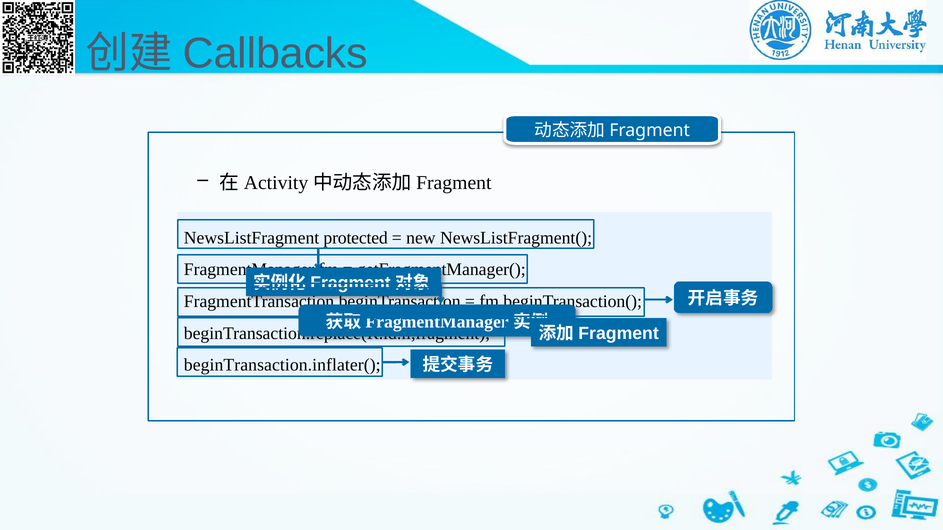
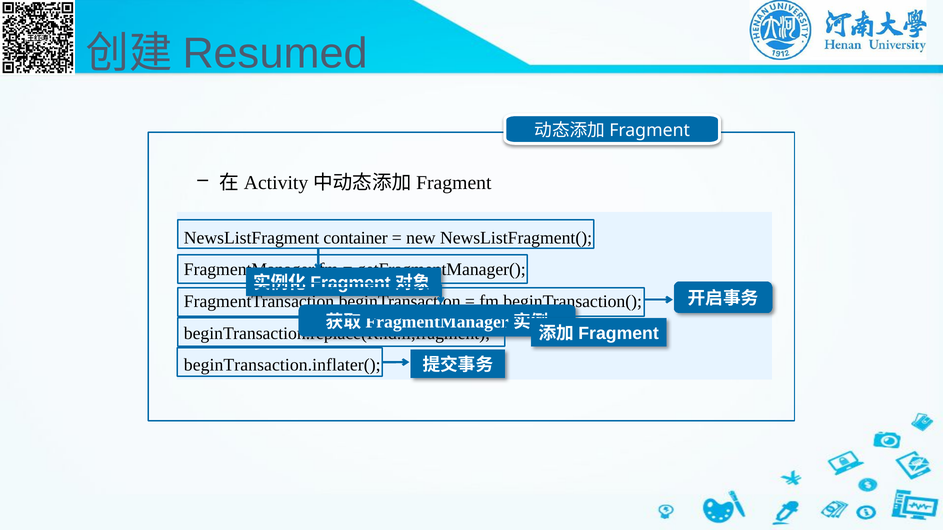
Callbacks: Callbacks -> Resumed
protected: protected -> container
